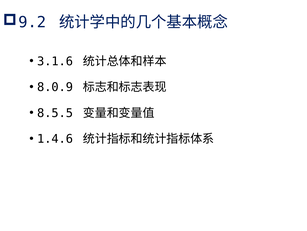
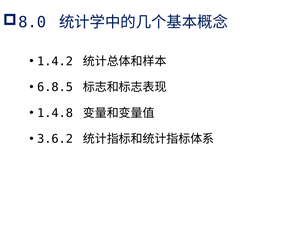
9.2: 9.2 -> 8.0
3.1.6: 3.1.6 -> 1.4.2
8.0.9: 8.0.9 -> 6.8.5
8.5.5: 8.5.5 -> 1.4.8
1.4.6: 1.4.6 -> 3.6.2
